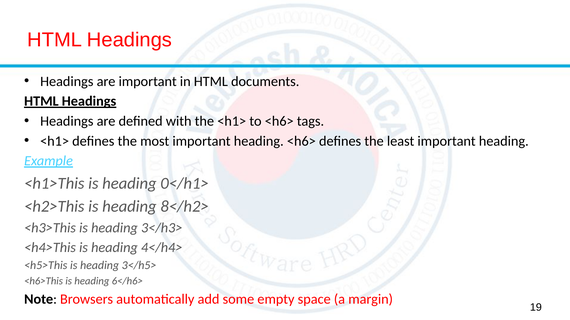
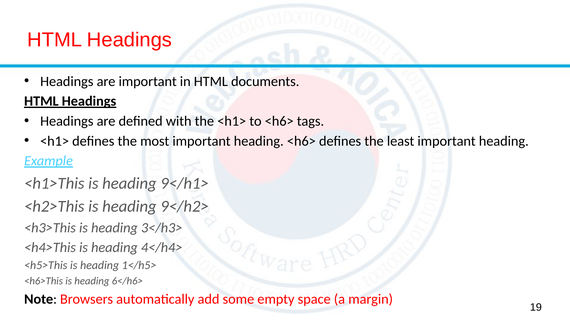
0</h1>: 0</h1> -> 9</h1>
8</h2>: 8</h2> -> 9</h2>
3</h5>: 3</h5> -> 1</h5>
